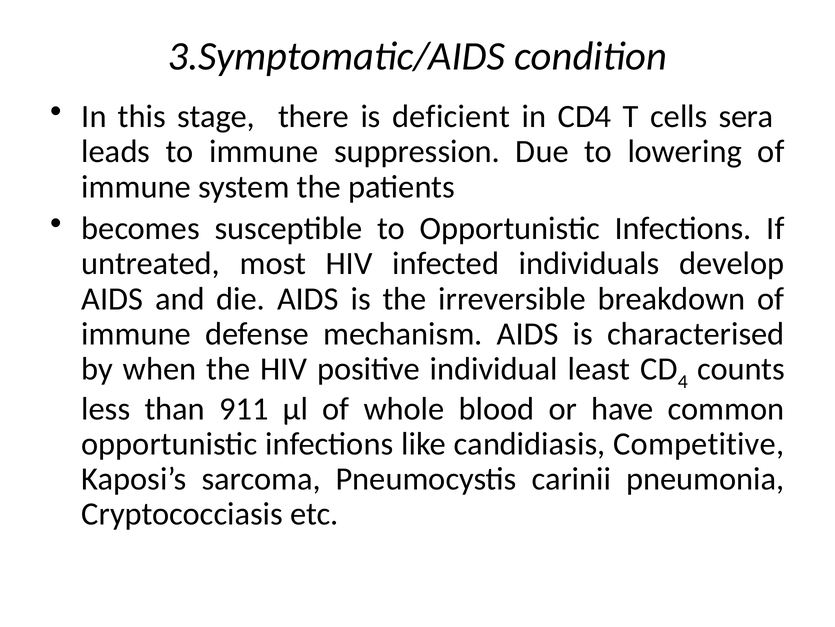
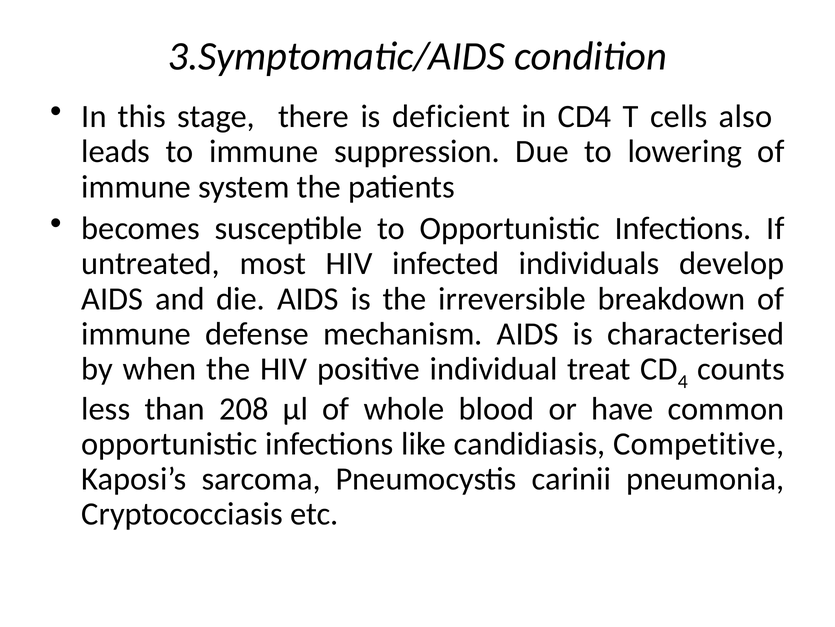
sera: sera -> also
least: least -> treat
911: 911 -> 208
